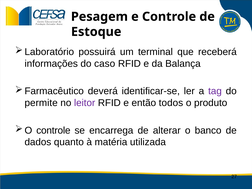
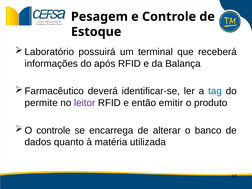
caso: caso -> após
tag colour: purple -> blue
todos: todos -> emitir
